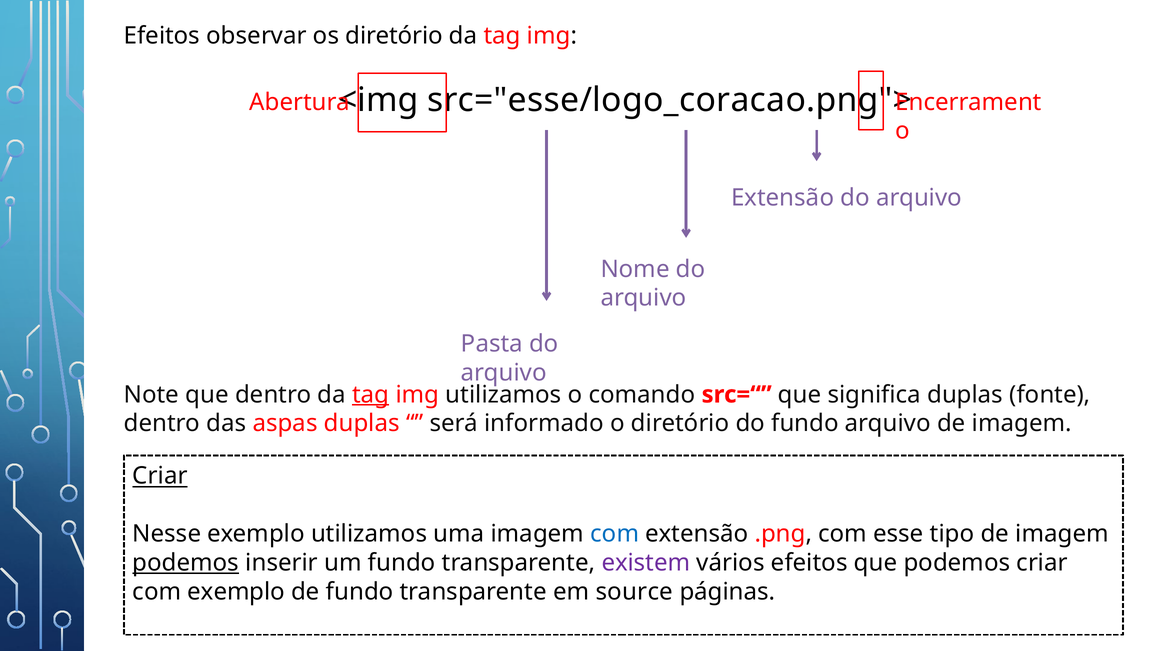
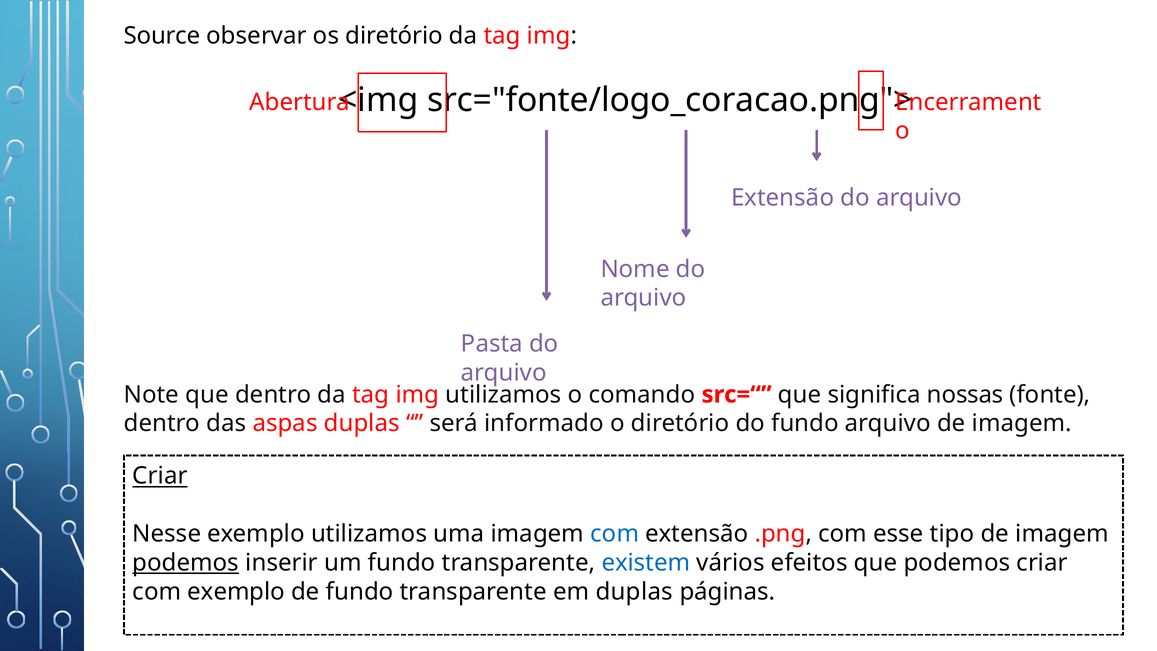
Efeitos at (162, 36): Efeitos -> Source
src="esse/logo_coracao.png">: src="esse/logo_coracao.png"> -> src="fonte/logo_coracao.png">
tag at (371, 394) underline: present -> none
significa duplas: duplas -> nossas
existem colour: purple -> blue
em source: source -> duplas
